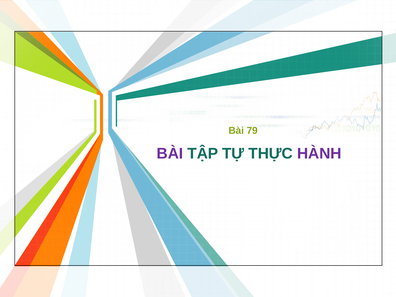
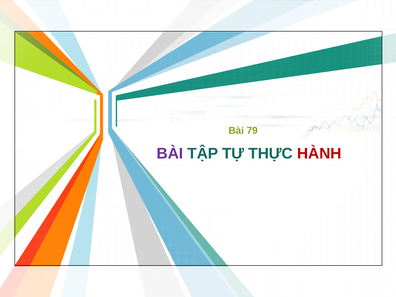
HÀNH colour: purple -> red
